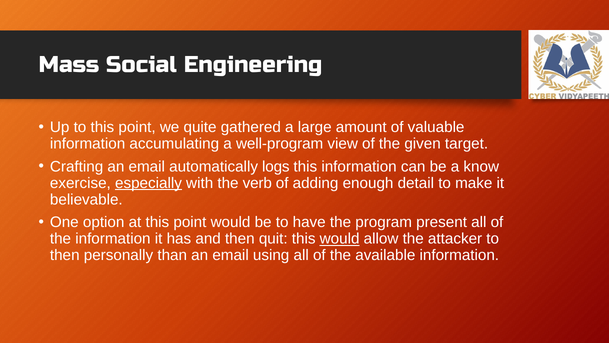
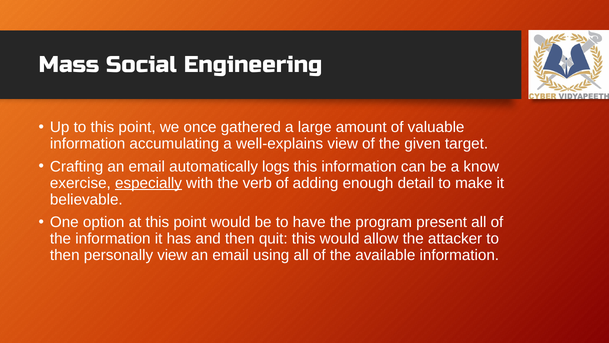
quite: quite -> once
well-program: well-program -> well-explains
would at (340, 238) underline: present -> none
personally than: than -> view
